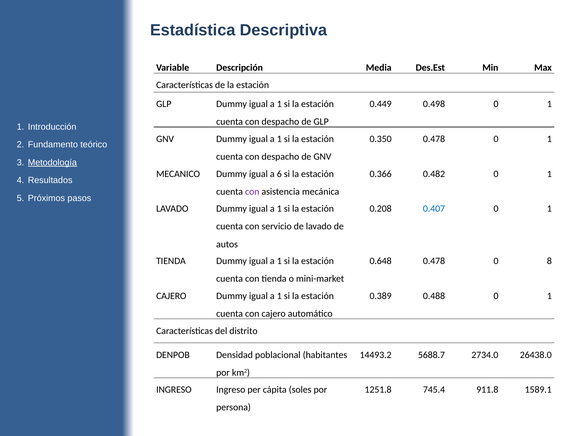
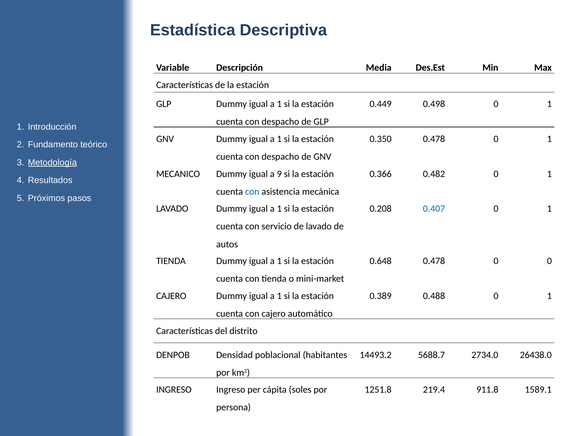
6: 6 -> 9
con at (252, 192) colour: purple -> blue
0 8: 8 -> 0
745.4: 745.4 -> 219.4
